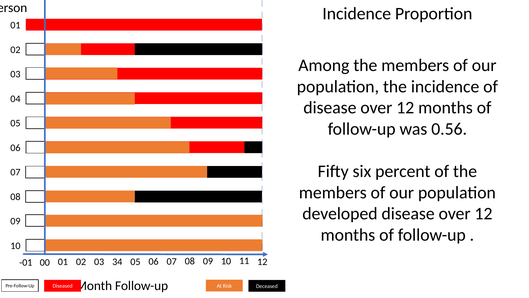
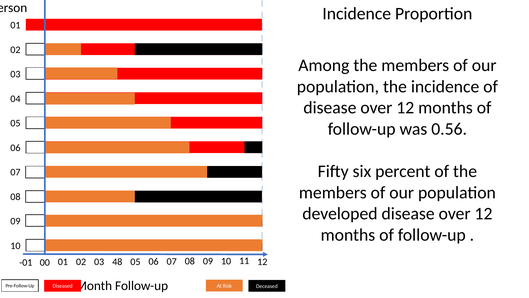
34: 34 -> 48
